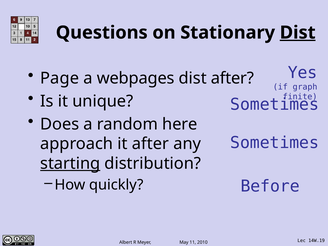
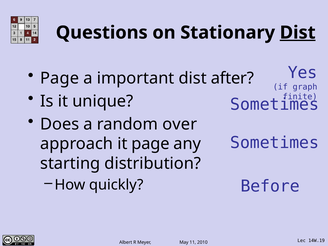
webpages: webpages -> important
here: here -> over
it after: after -> page
starting underline: present -> none
